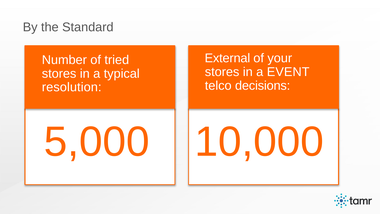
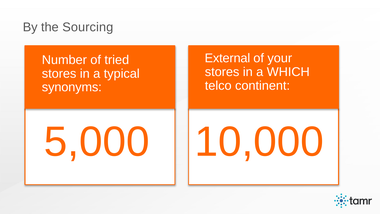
Standard: Standard -> Sourcing
EVENT: EVENT -> WHICH
decisions: decisions -> continent
resolution: resolution -> synonyms
